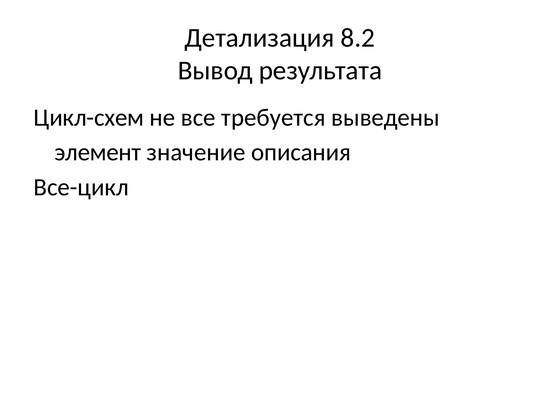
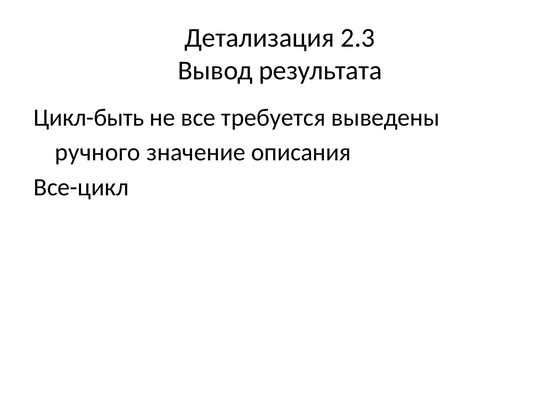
8.2: 8.2 -> 2.3
Цикл-схем: Цикл-схем -> Цикл-быть
элемент: элемент -> ручного
